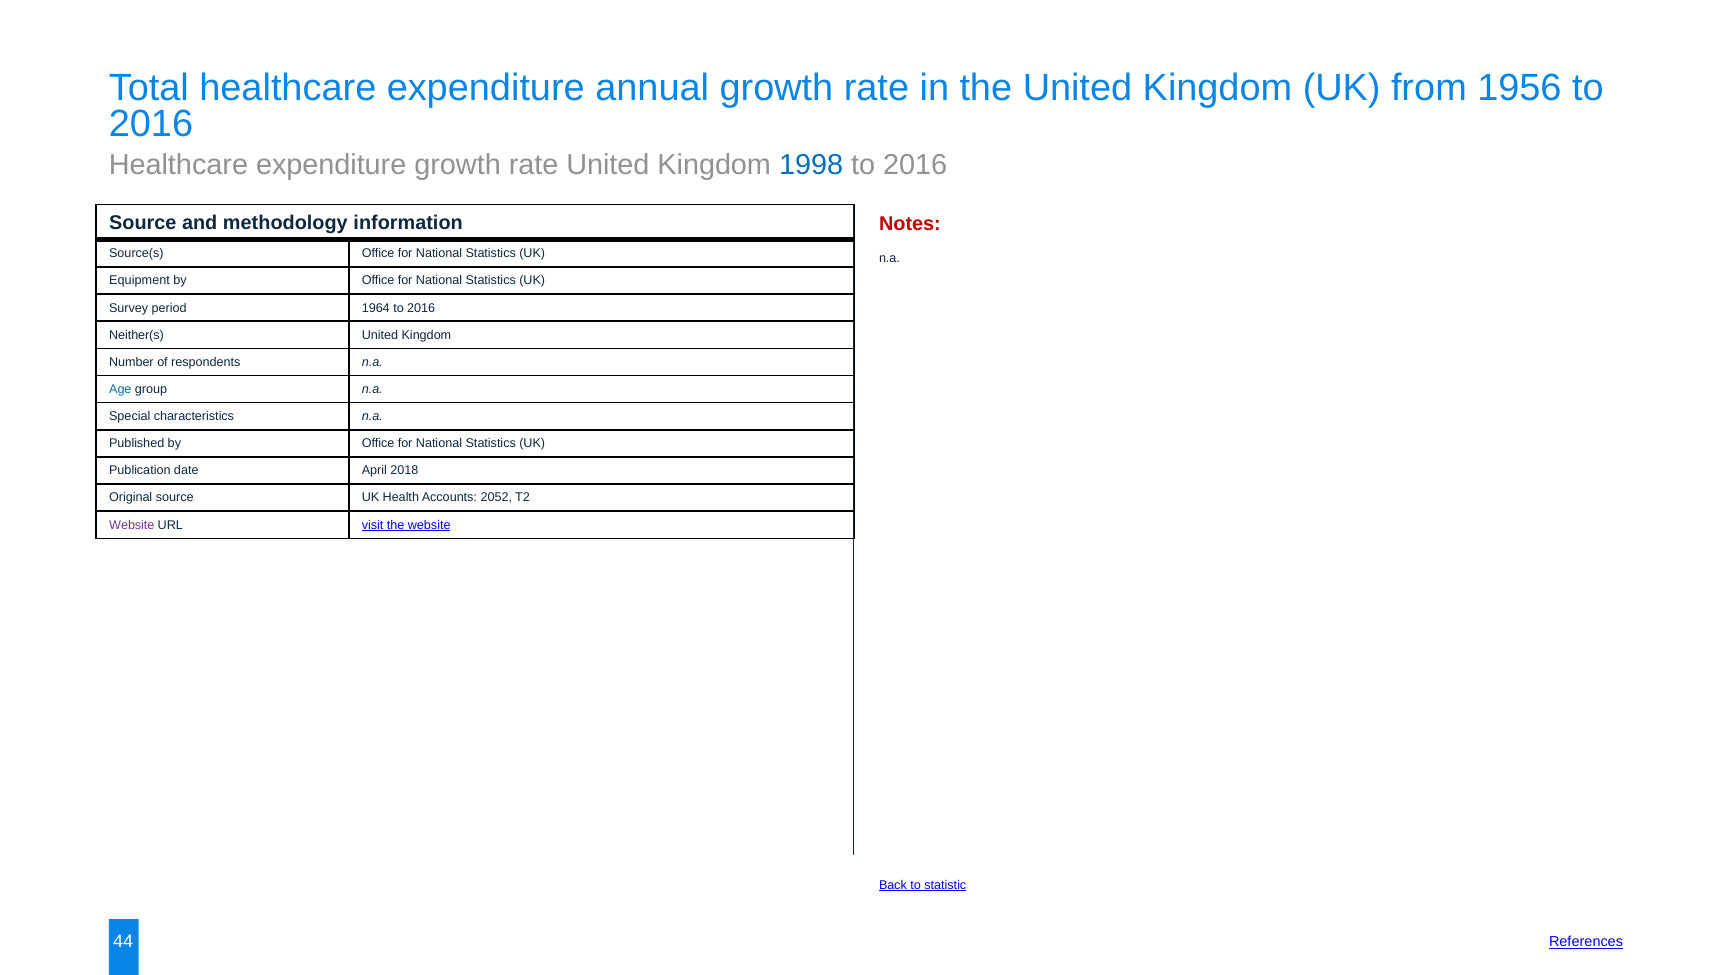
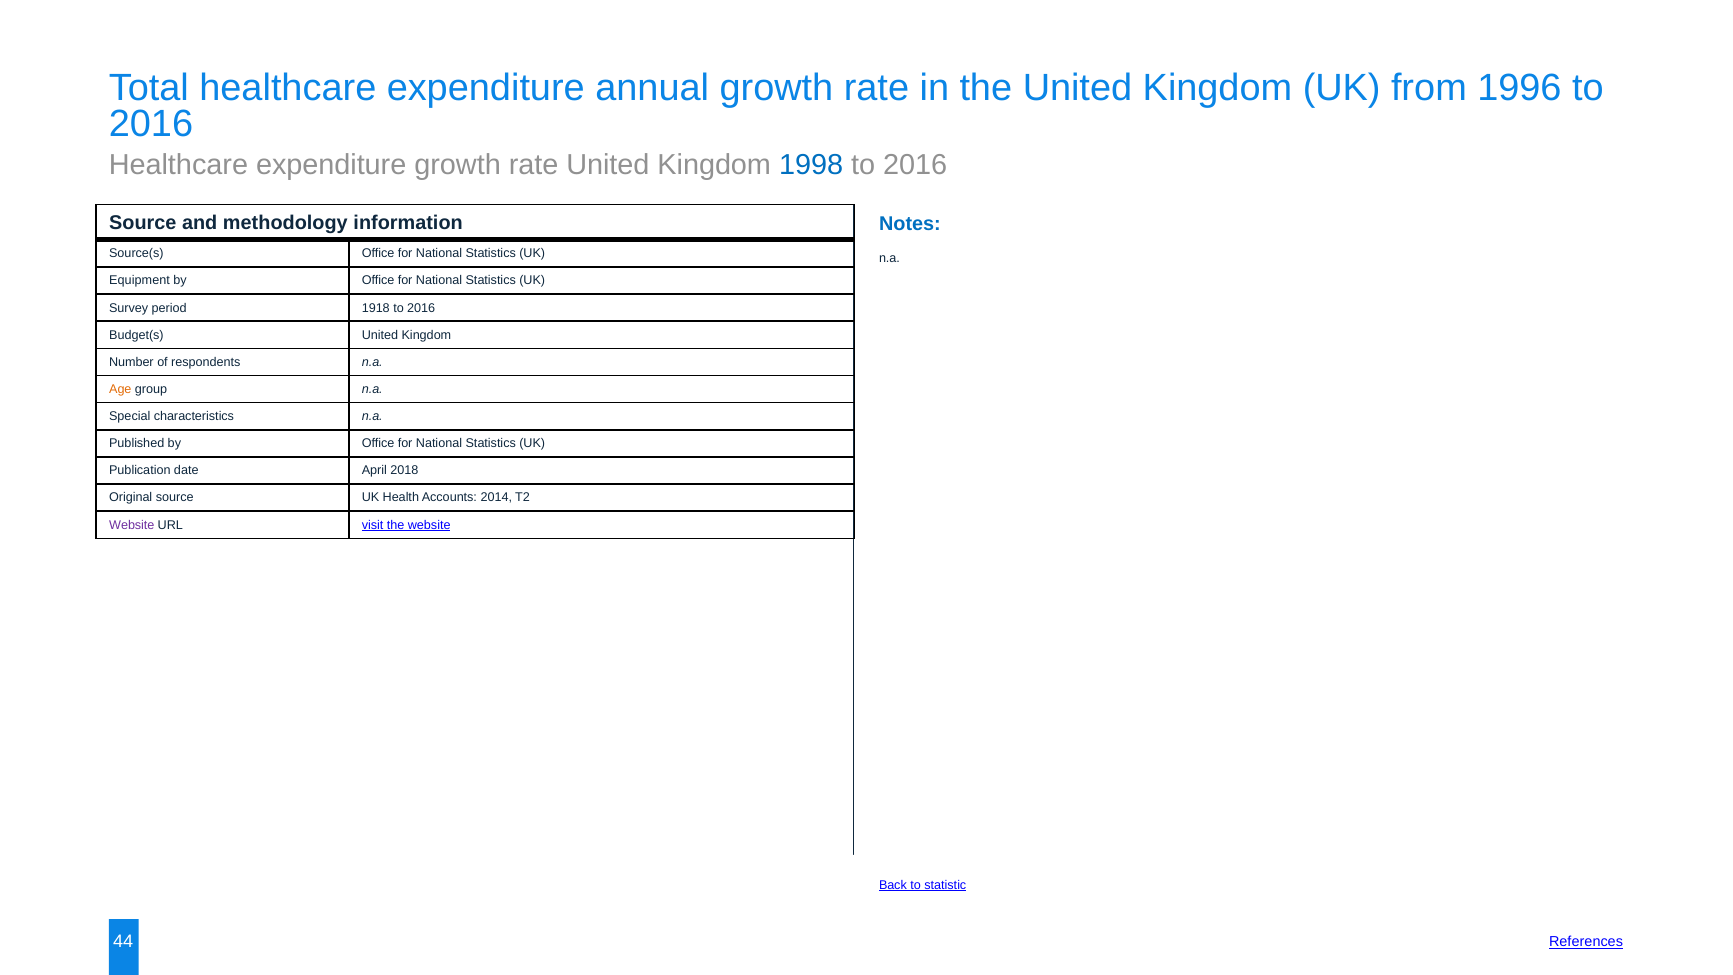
1956: 1956 -> 1996
Notes colour: red -> blue
1964: 1964 -> 1918
Neither(s: Neither(s -> Budget(s
Age colour: blue -> orange
2052: 2052 -> 2014
